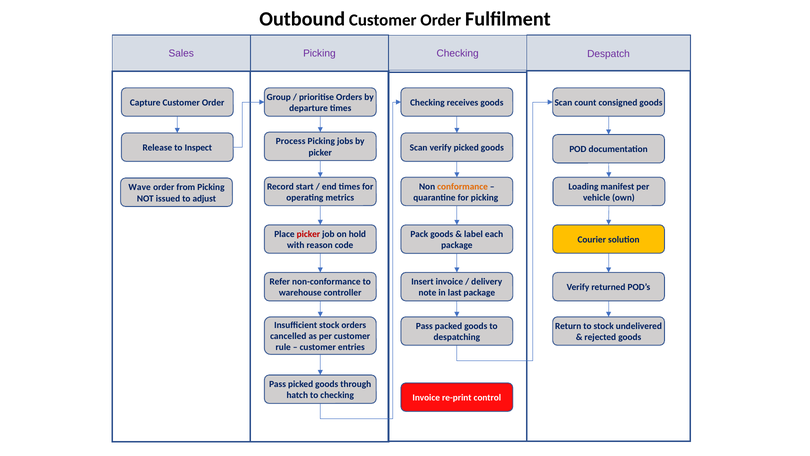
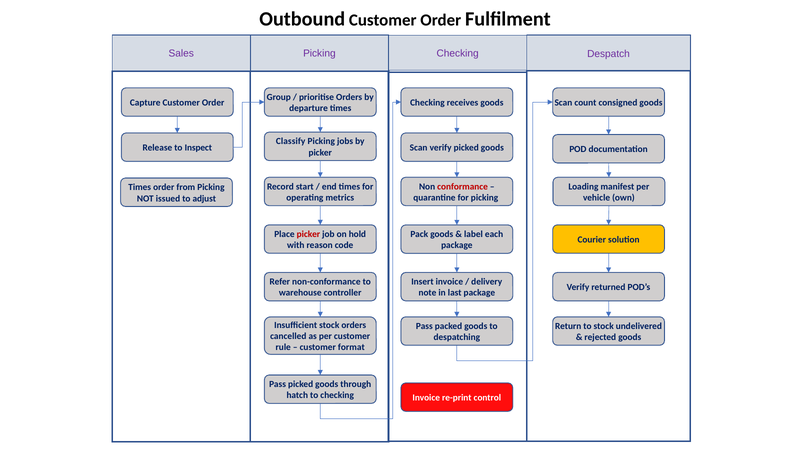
Process: Process -> Classify
conformance colour: orange -> red
Wave at (140, 187): Wave -> Times
entries: entries -> format
